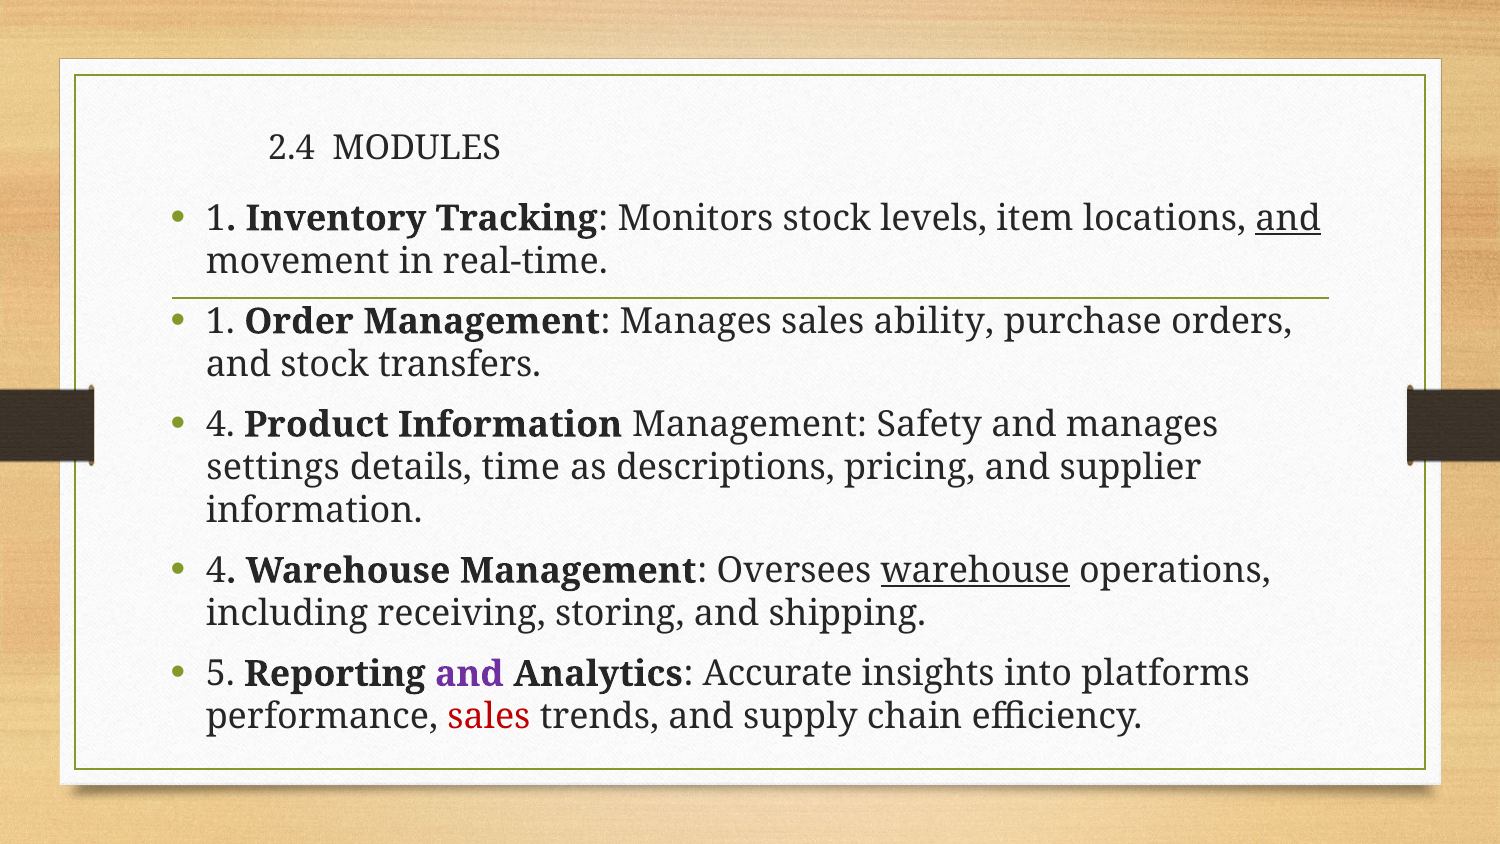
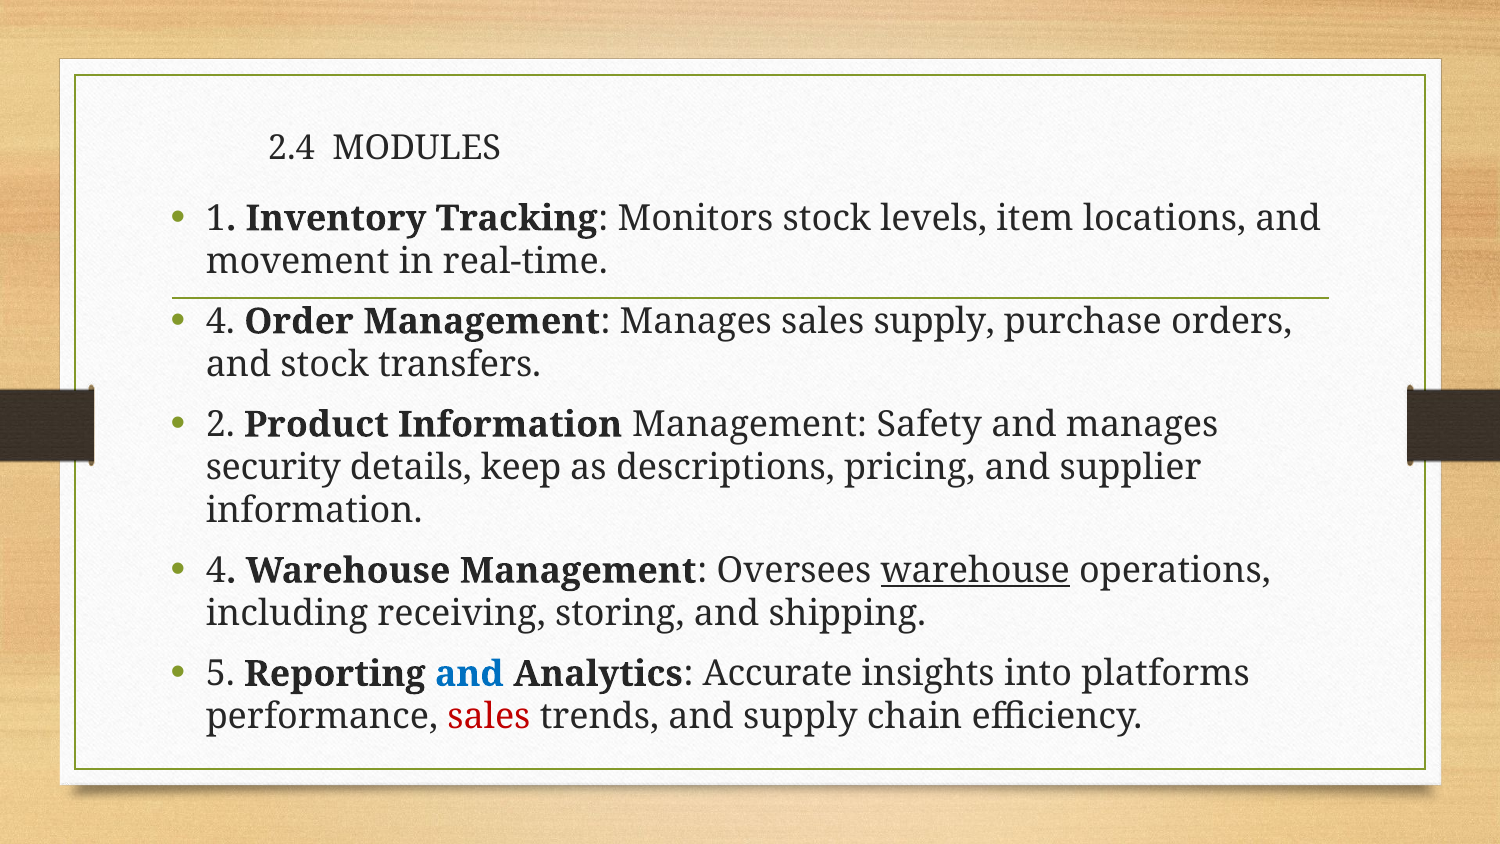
and at (1288, 218) underline: present -> none
1 at (220, 321): 1 -> 4
sales ability: ability -> supply
4 at (220, 425): 4 -> 2
settings: settings -> security
time: time -> keep
and at (469, 674) colour: purple -> blue
